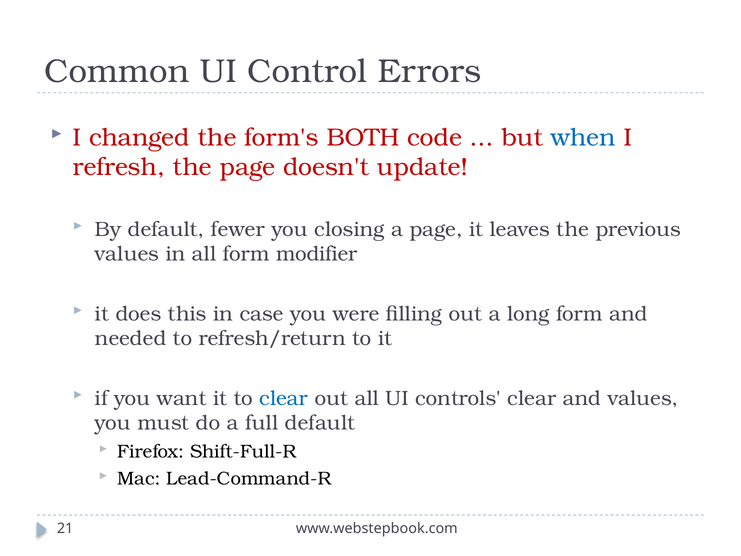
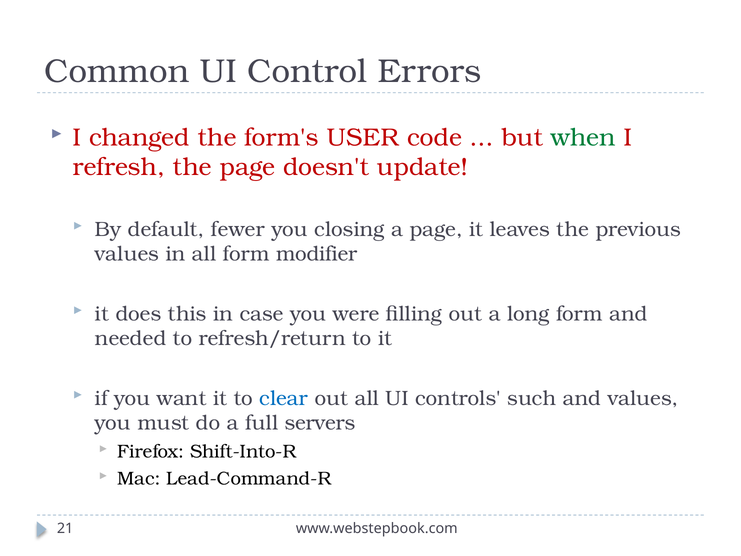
BOTH: BOTH -> USER
when colour: blue -> green
controls clear: clear -> such
full default: default -> servers
Shift-Full-R: Shift-Full-R -> Shift-Into-R
